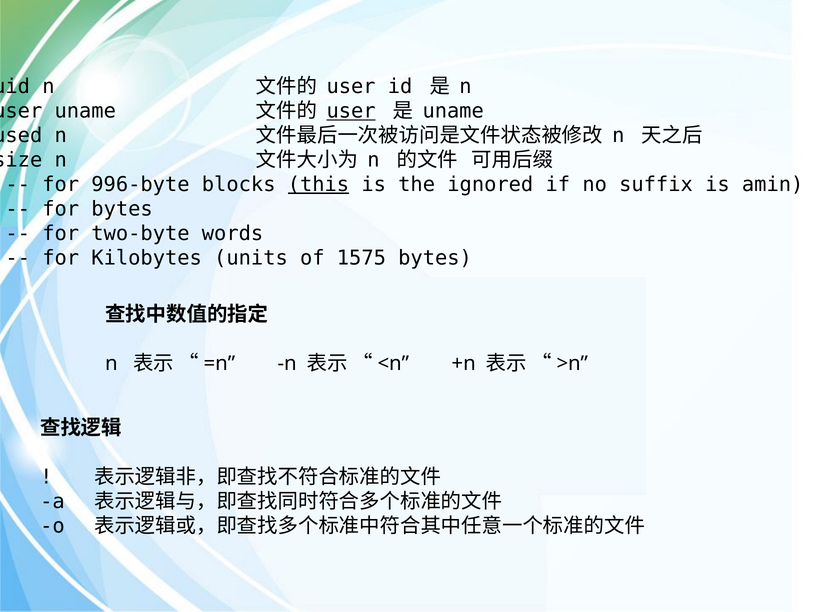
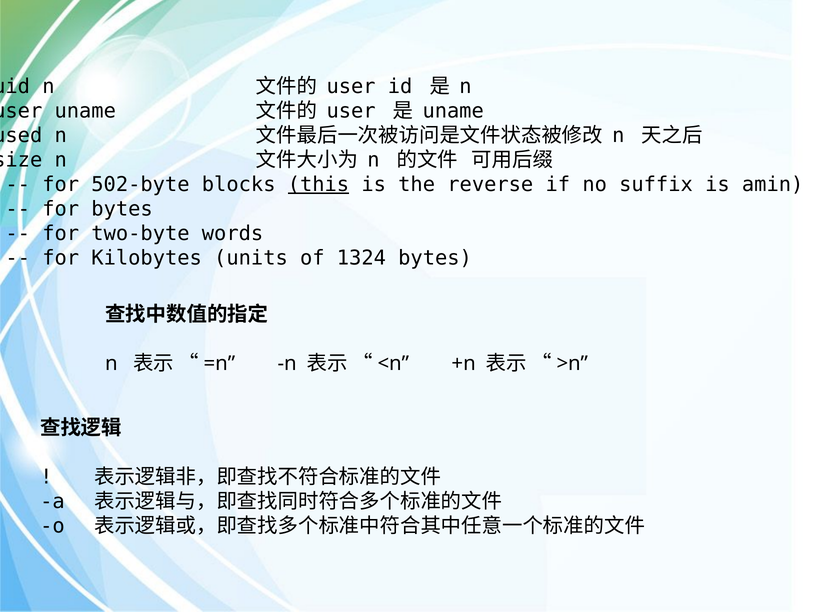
user at (351, 111) underline: present -> none
996-byte: 996-byte -> 502-byte
ignored: ignored -> reverse
1575: 1575 -> 1324
